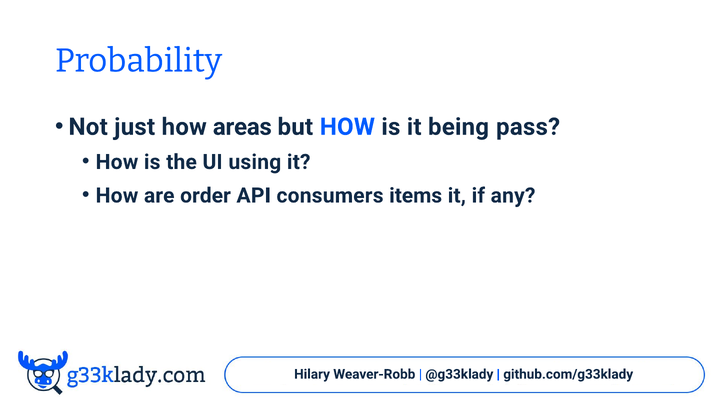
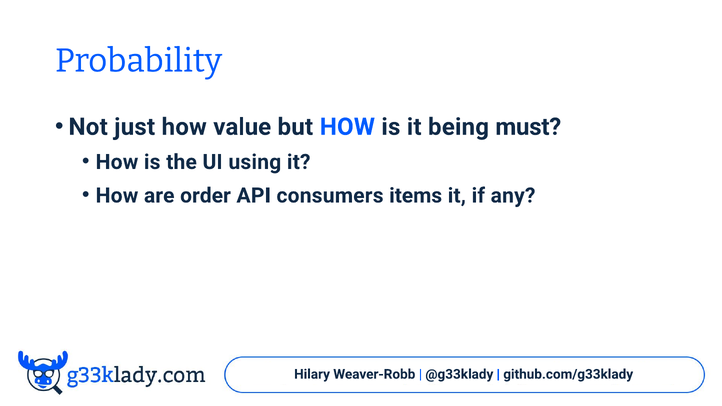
areas: areas -> value
pass: pass -> must
